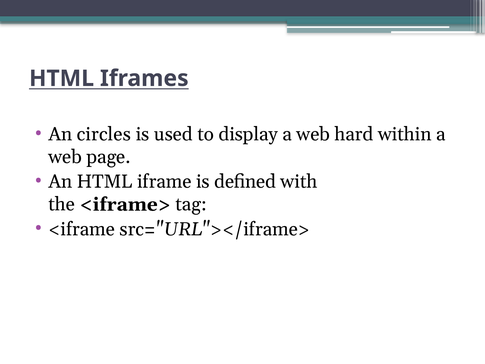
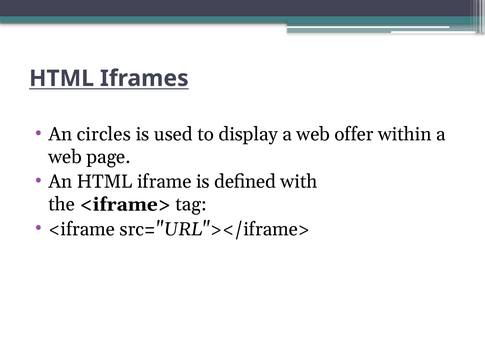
hard: hard -> offer
